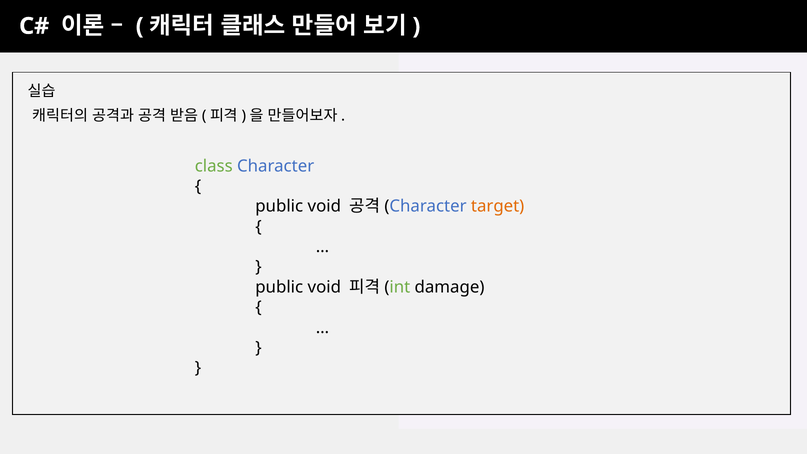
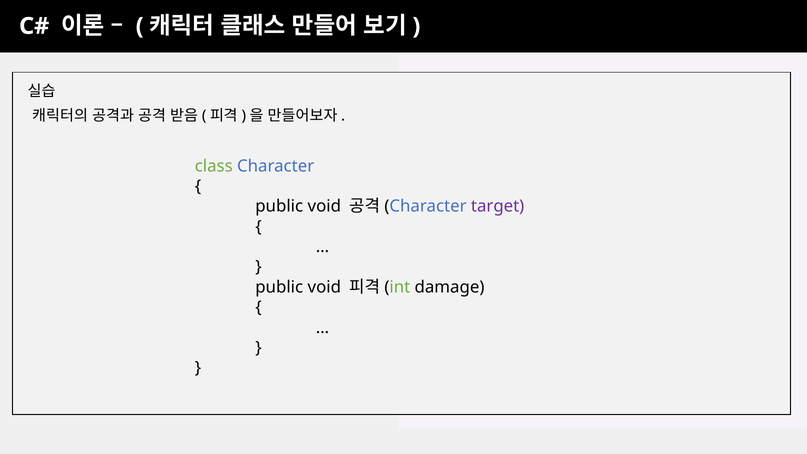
target colour: orange -> purple
